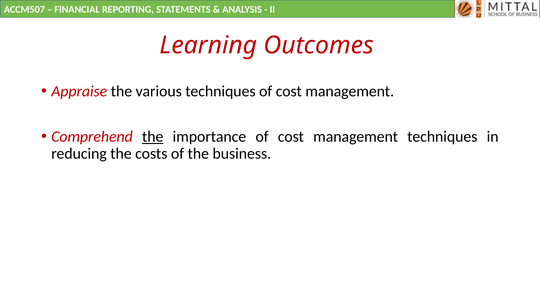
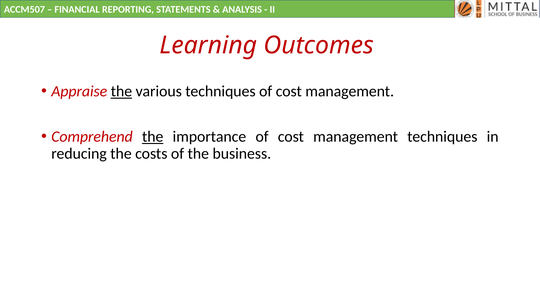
the at (121, 91) underline: none -> present
